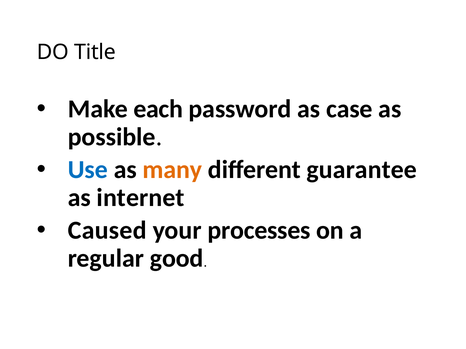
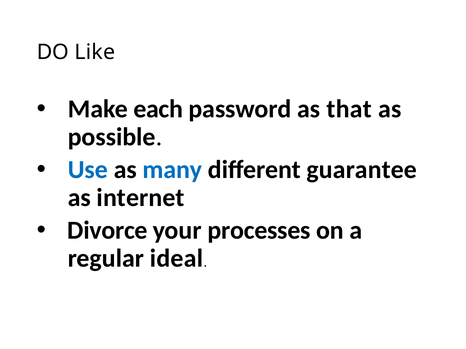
Title: Title -> Like
case: case -> that
many colour: orange -> blue
Caused: Caused -> Divorce
good: good -> ideal
